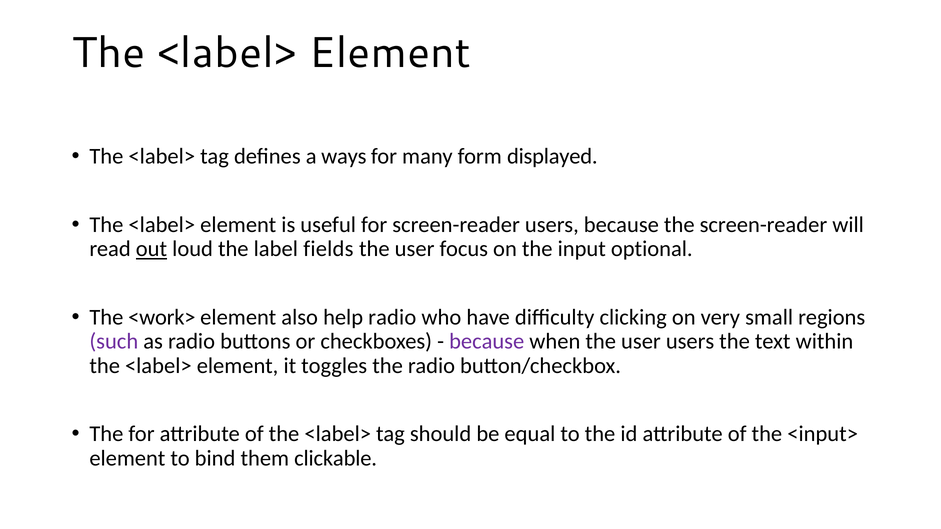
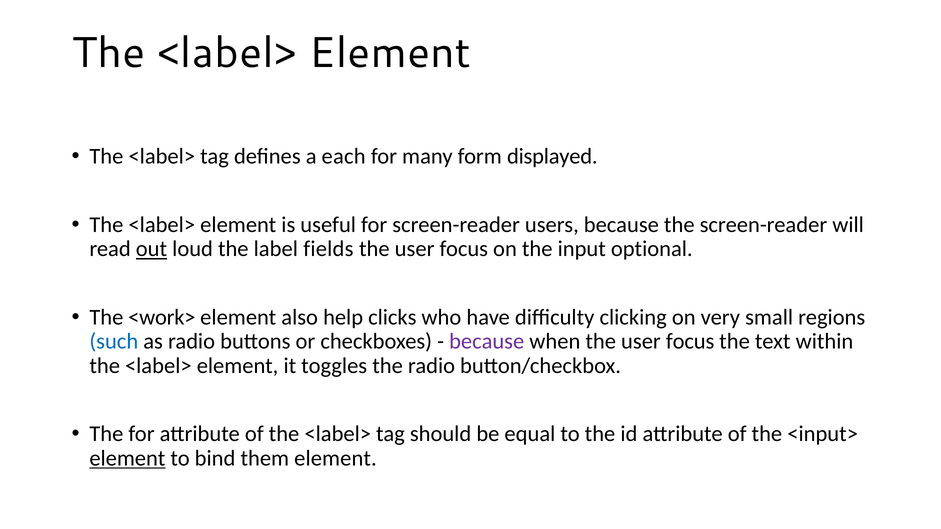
ways: ways -> each
help radio: radio -> clicks
such colour: purple -> blue
when the user users: users -> focus
element at (127, 459) underline: none -> present
them clickable: clickable -> element
